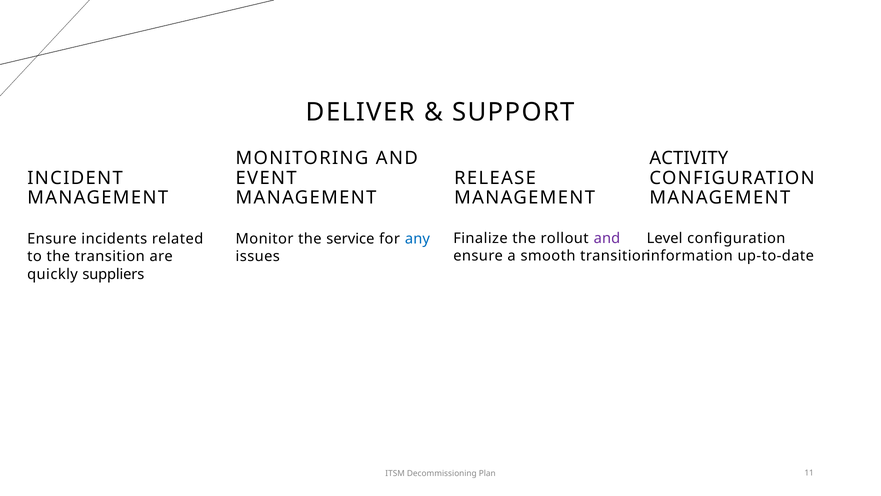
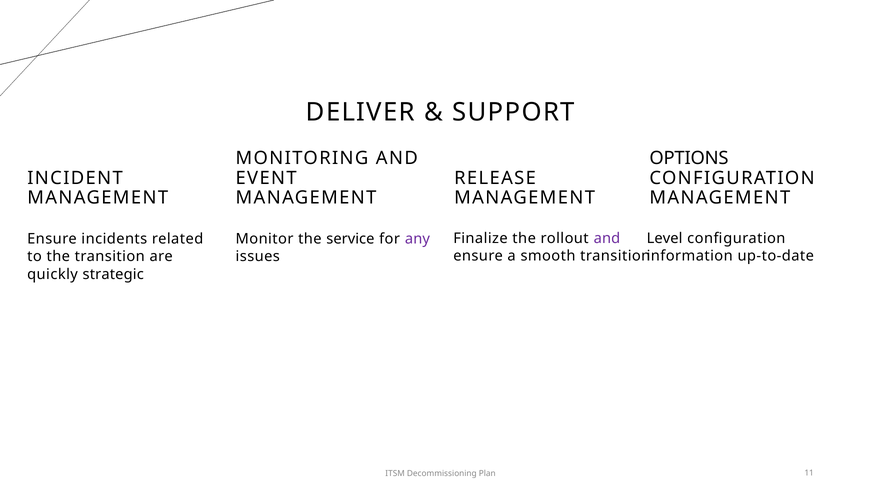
ACTIVITY: ACTIVITY -> OPTIONS
any colour: blue -> purple
suppliers: suppliers -> strategic
